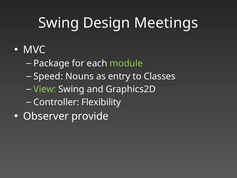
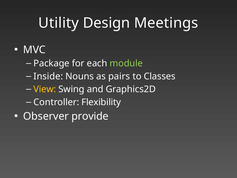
Swing at (59, 23): Swing -> Utility
Speed: Speed -> Inside
entry: entry -> pairs
View colour: light green -> yellow
